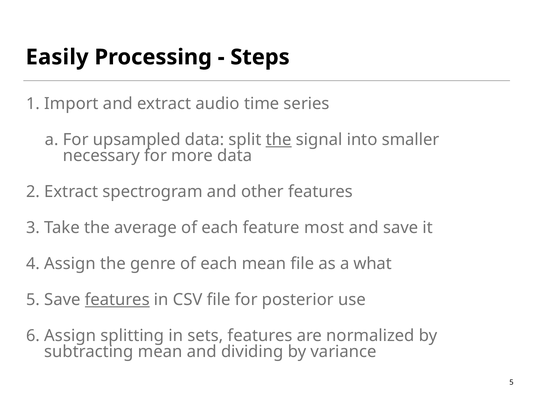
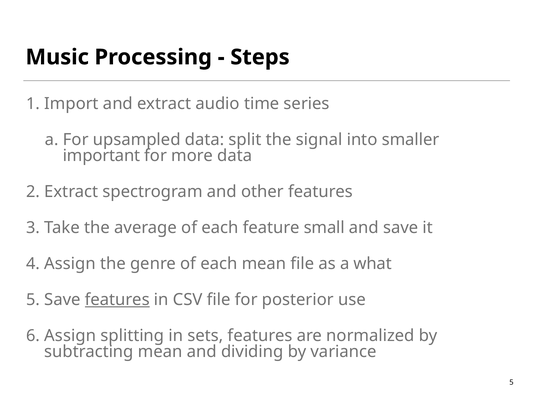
Easily: Easily -> Music
the at (279, 140) underline: present -> none
necessary: necessary -> important
most: most -> small
